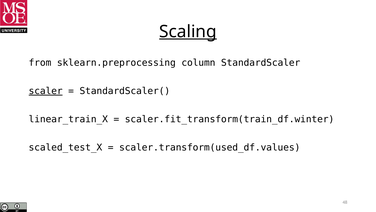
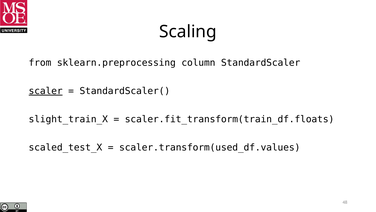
Scaling underline: present -> none
linear_train_X: linear_train_X -> slight_train_X
scaler.fit_transform(train_df.winter: scaler.fit_transform(train_df.winter -> scaler.fit_transform(train_df.floats
